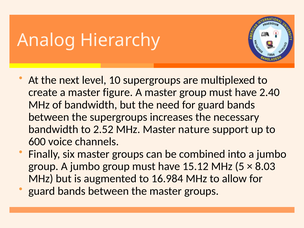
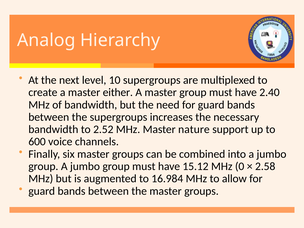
figure: figure -> either
5: 5 -> 0
8.03: 8.03 -> 2.58
